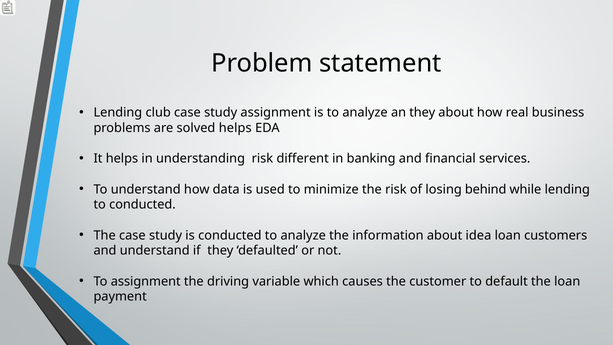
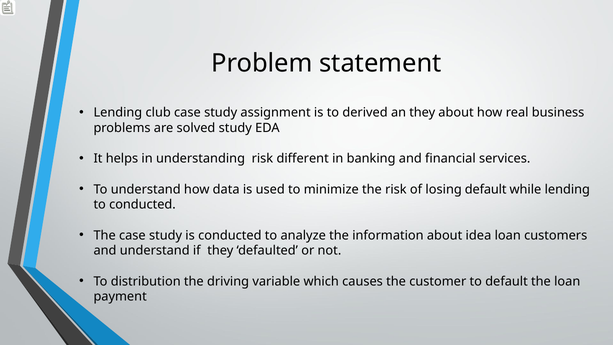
is to analyze: analyze -> derived
solved helps: helps -> study
losing behind: behind -> default
To assignment: assignment -> distribution
